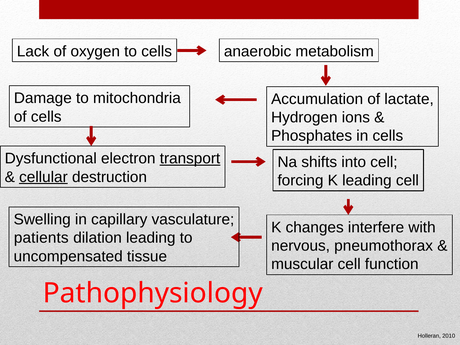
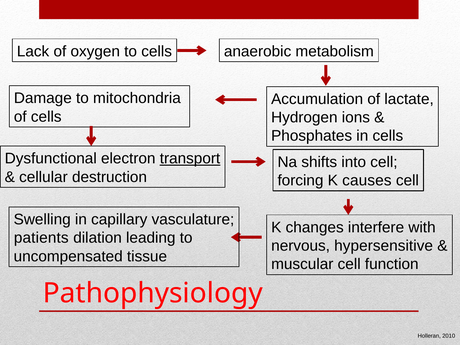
cellular underline: present -> none
K leading: leading -> causes
pneumothorax: pneumothorax -> hypersensitive
